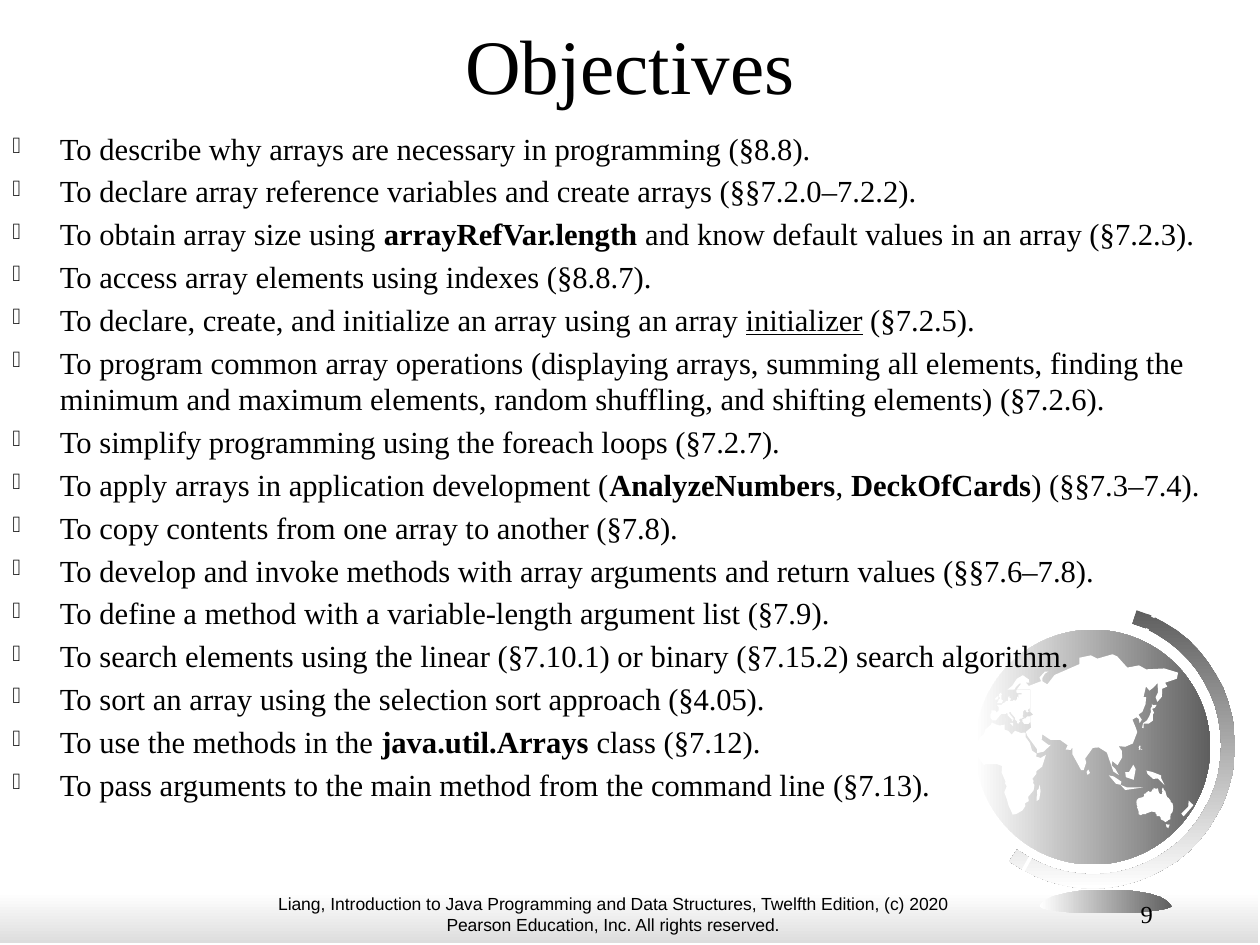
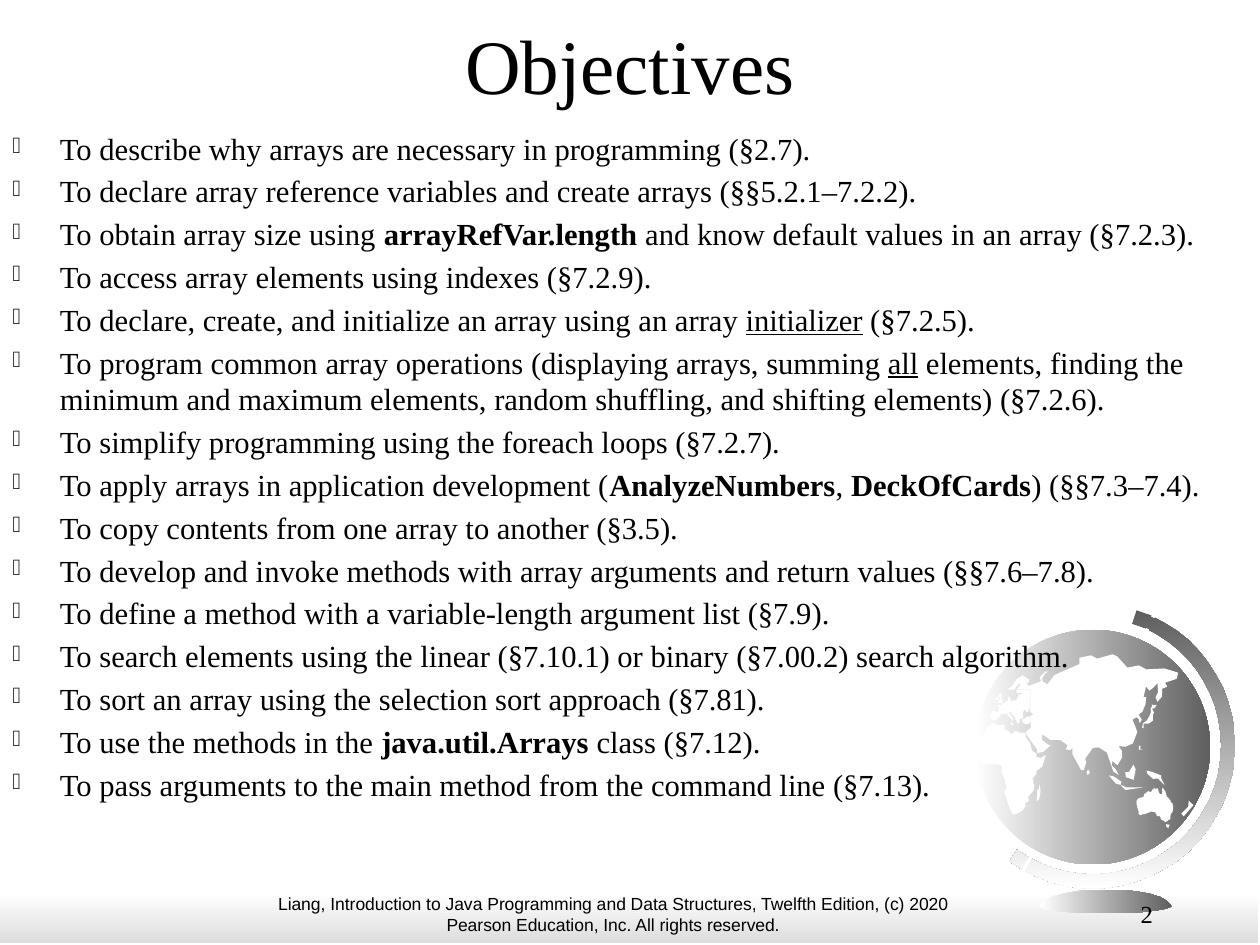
§8.8: §8.8 -> §2.7
§§7.2.0–7.2.2: §§7.2.0–7.2.2 -> §§5.2.1–7.2.2
§8.8.7: §8.8.7 -> §7.2.9
all at (903, 364) underline: none -> present
§7.8: §7.8 -> §3.5
§7.15.2: §7.15.2 -> §7.00.2
§4.05: §4.05 -> §7.81
9: 9 -> 2
